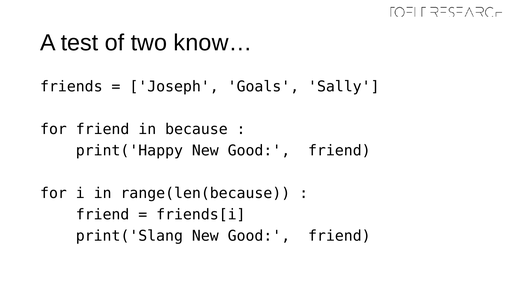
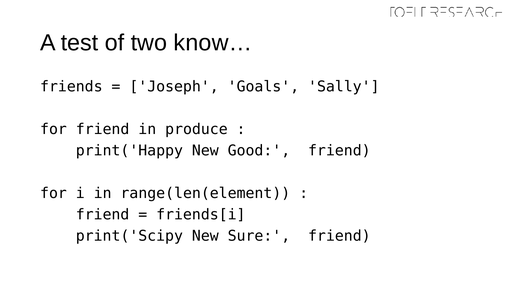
because: because -> produce
range(len(because: range(len(because -> range(len(element
print('Slang: print('Slang -> print('Scipy
Good at (259, 236): Good -> Sure
